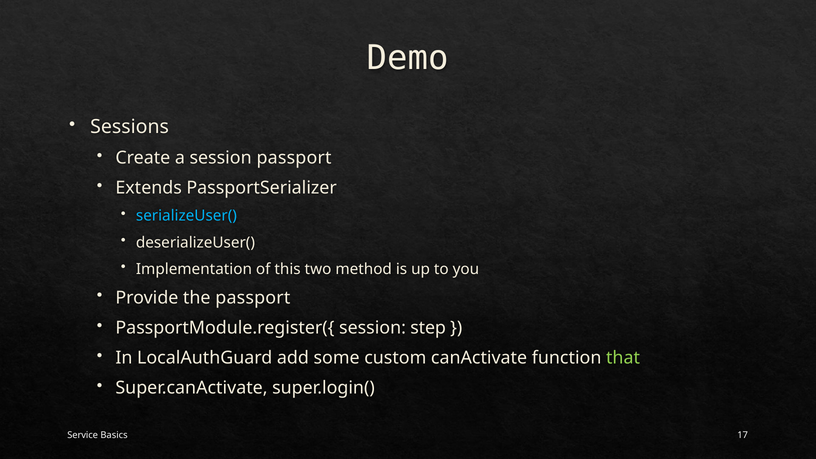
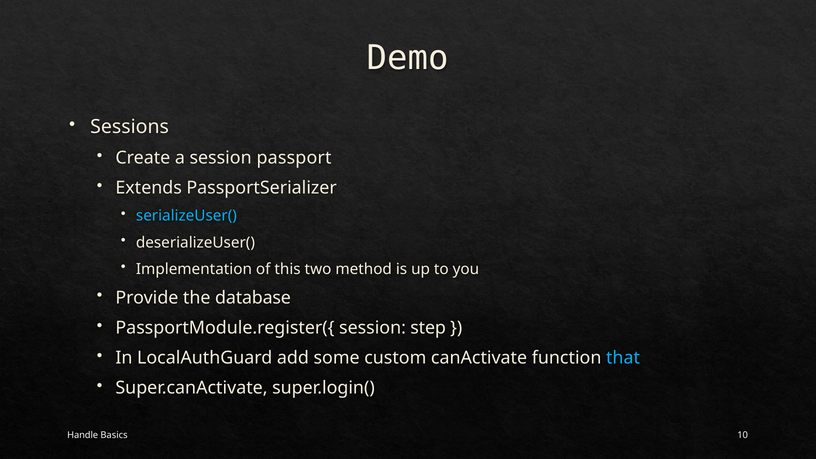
the passport: passport -> database
that colour: light green -> light blue
Service: Service -> Handle
17: 17 -> 10
